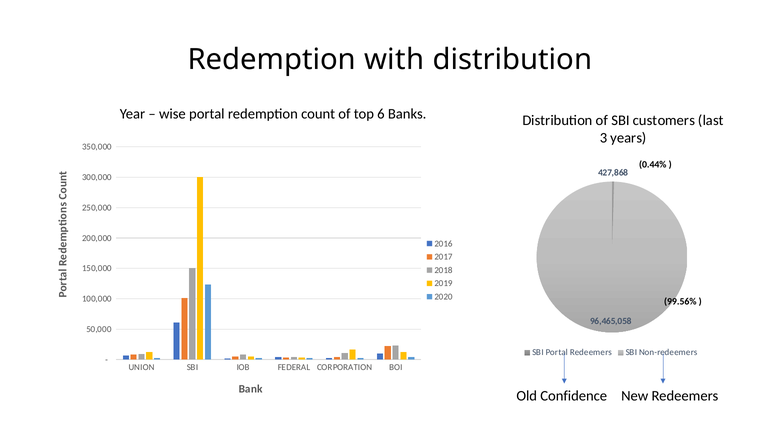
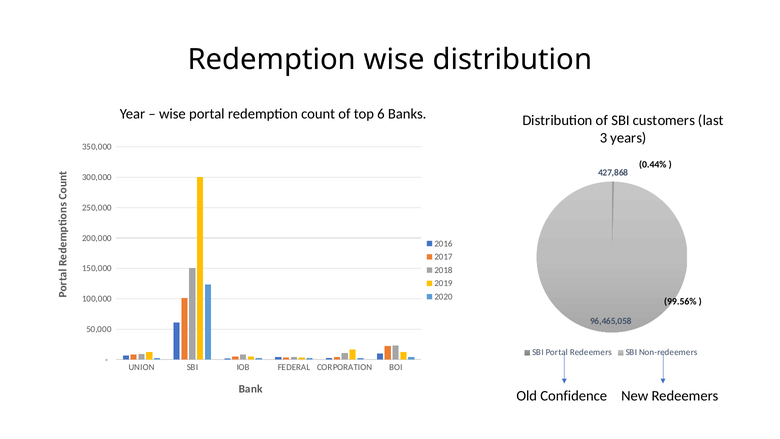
Redemption with: with -> wise
